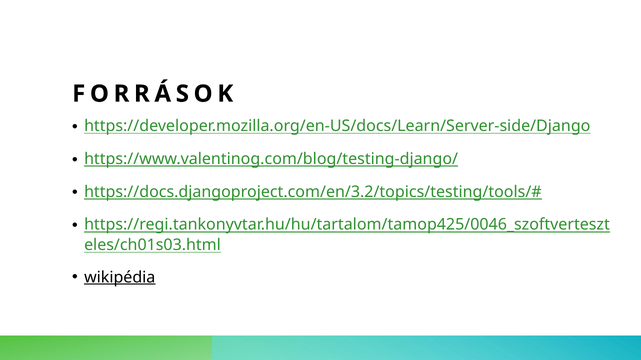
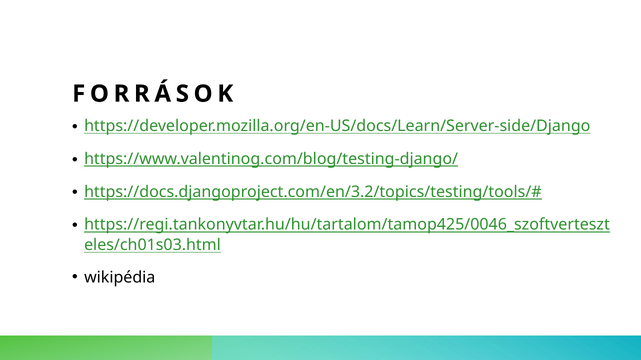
wikipédia underline: present -> none
